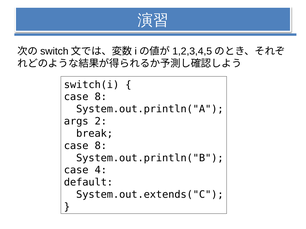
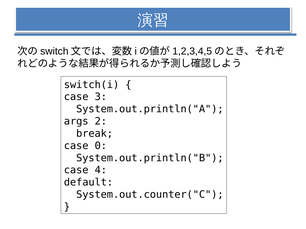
8 at (101, 97): 8 -> 3
8 at (101, 146): 8 -> 0
System.out.extends("C: System.out.extends("C -> System.out.counter("C
